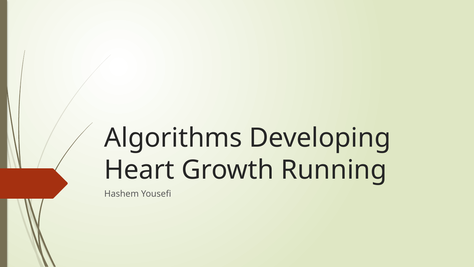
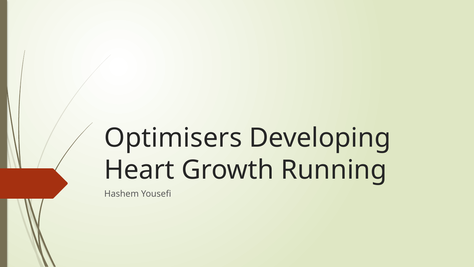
Algorithms: Algorithms -> Optimisers
